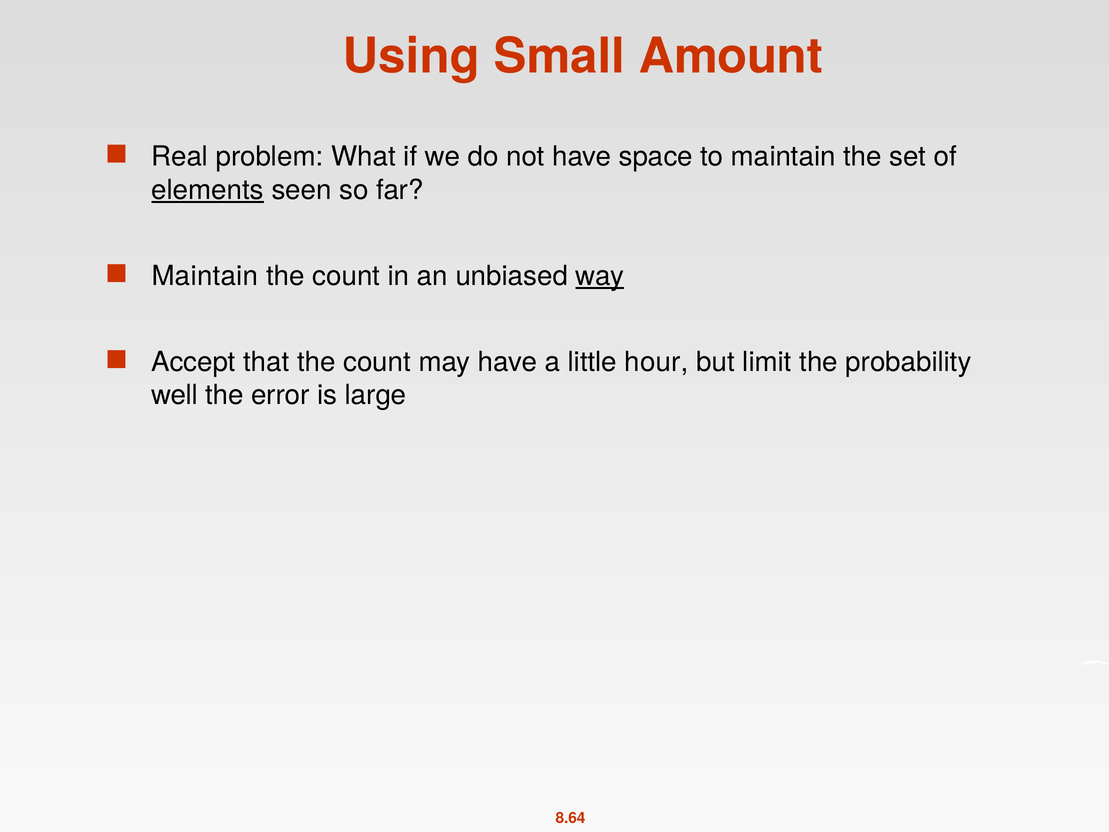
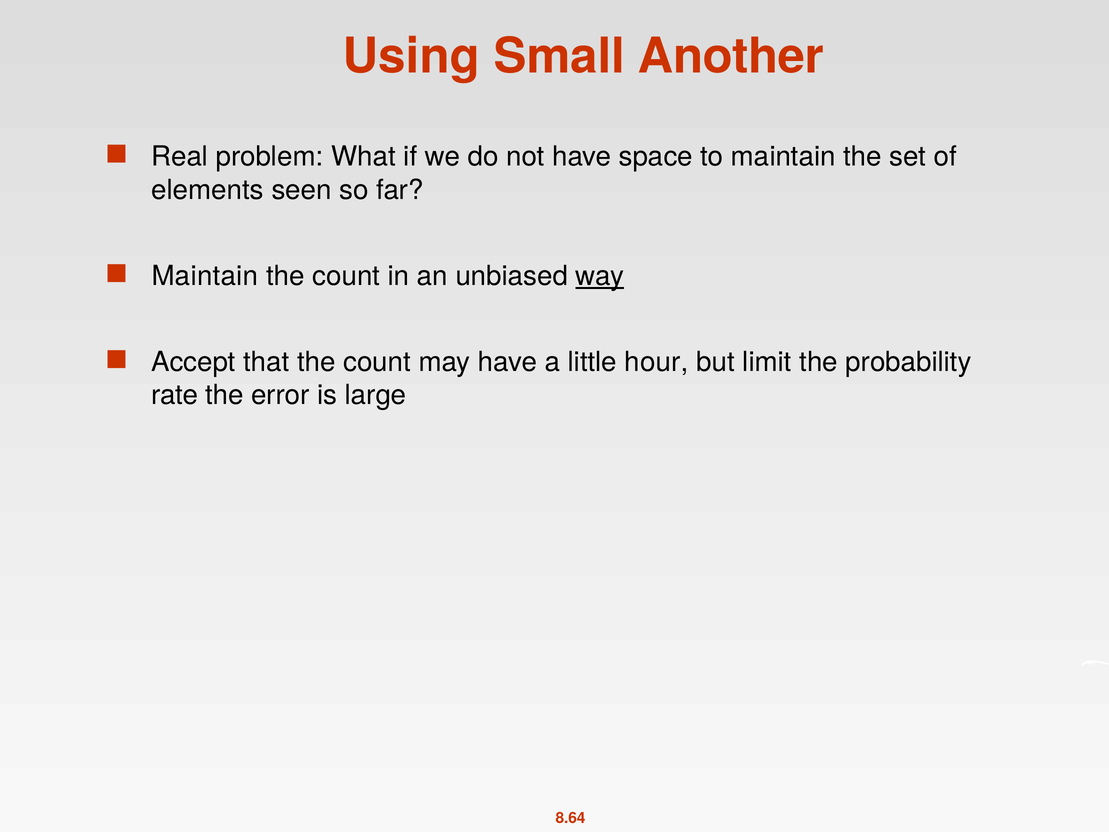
Amount: Amount -> Another
elements underline: present -> none
well: well -> rate
